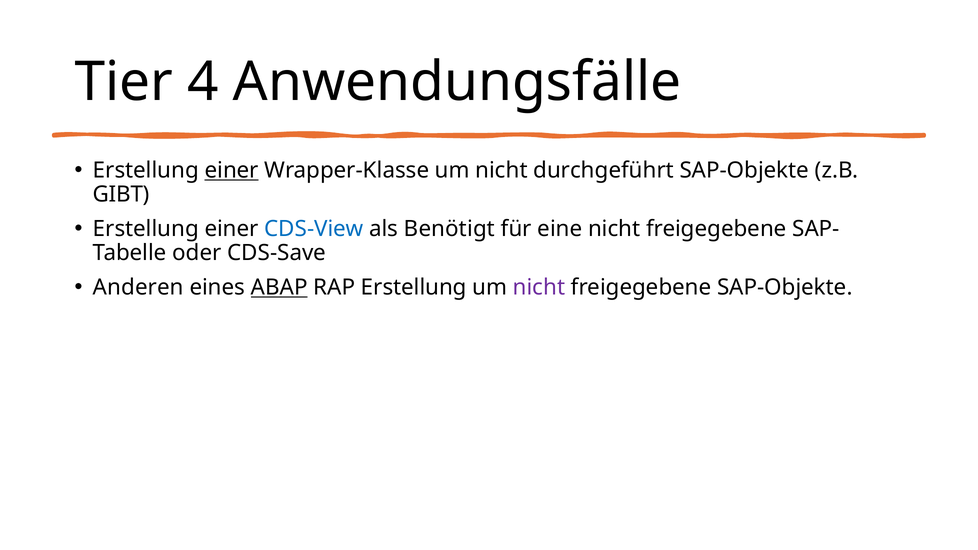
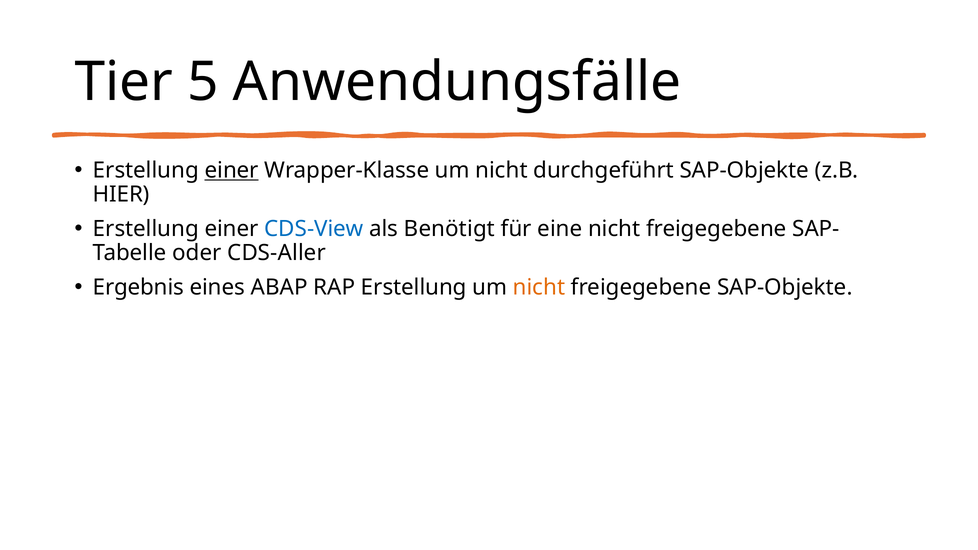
4: 4 -> 5
GIBT: GIBT -> HIER
CDS-Save: CDS-Save -> CDS-Aller
Anderen: Anderen -> Ergebnis
ABAP underline: present -> none
nicht at (539, 287) colour: purple -> orange
